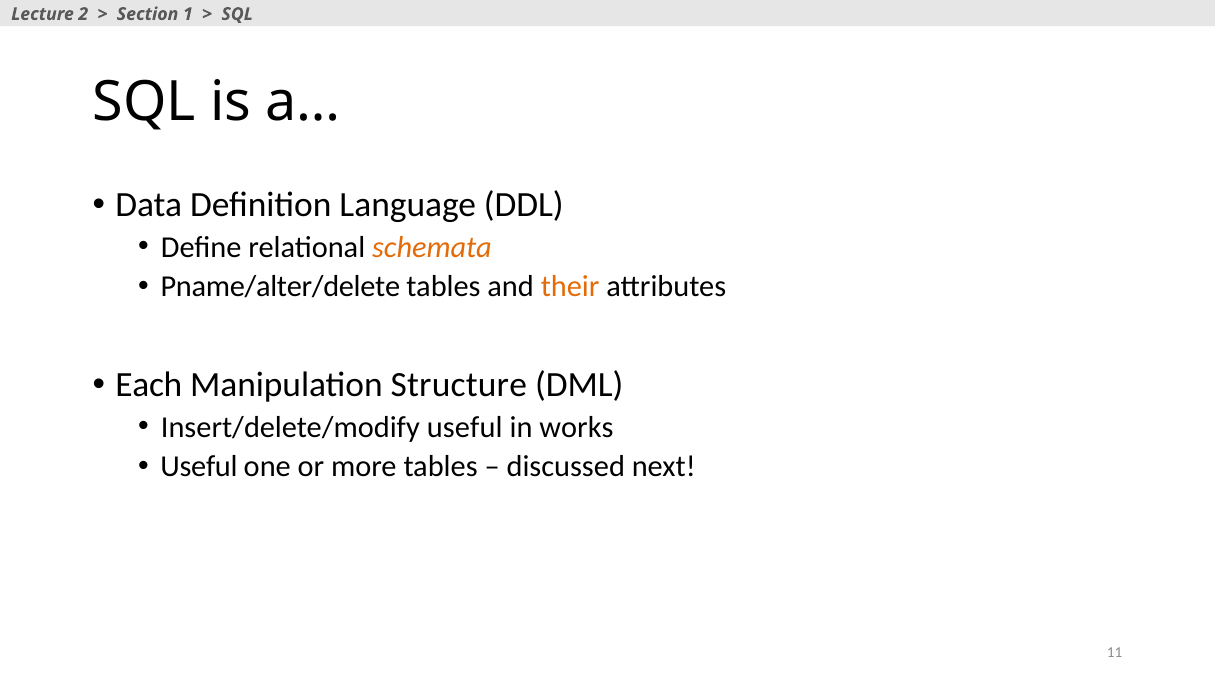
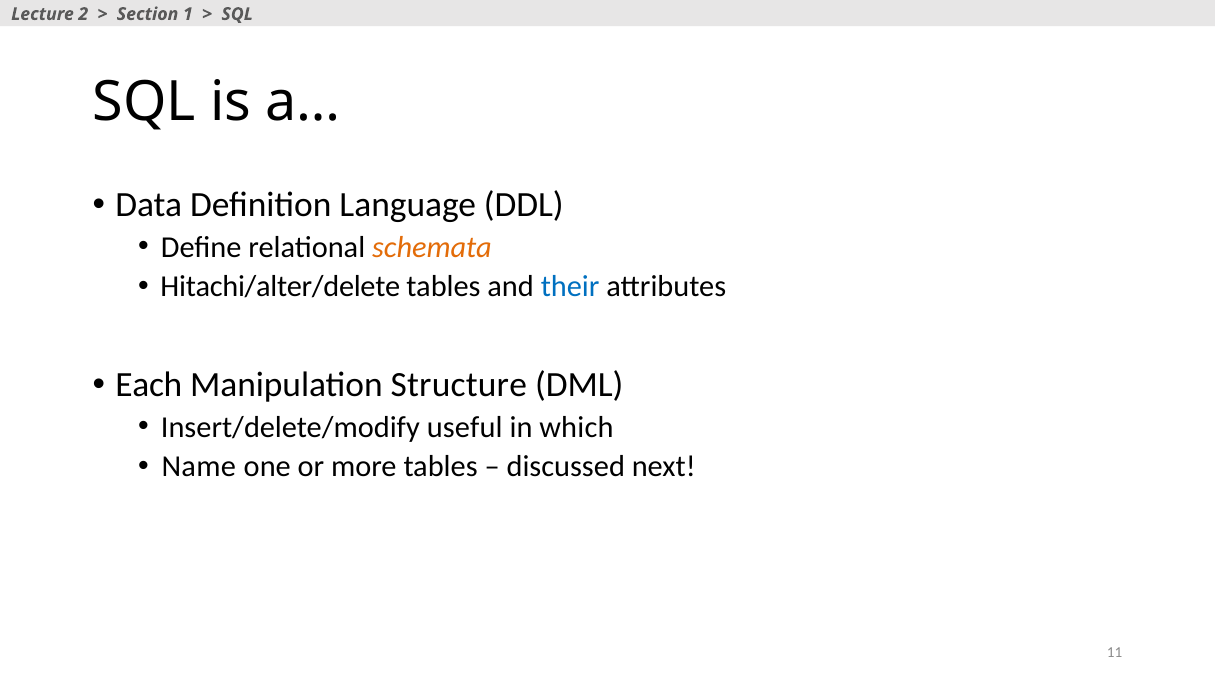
Pname/alter/delete: Pname/alter/delete -> Hitachi/alter/delete
their colour: orange -> blue
works: works -> which
Useful at (199, 467): Useful -> Name
